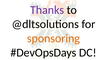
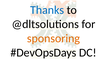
Thanks colour: purple -> blue
